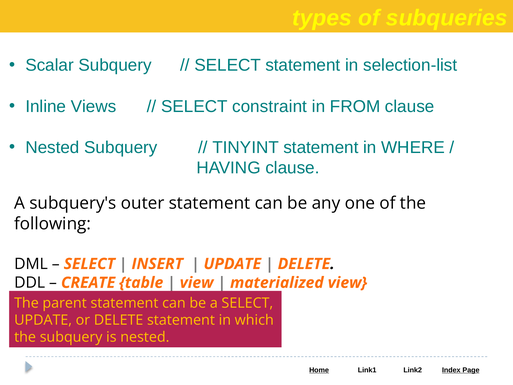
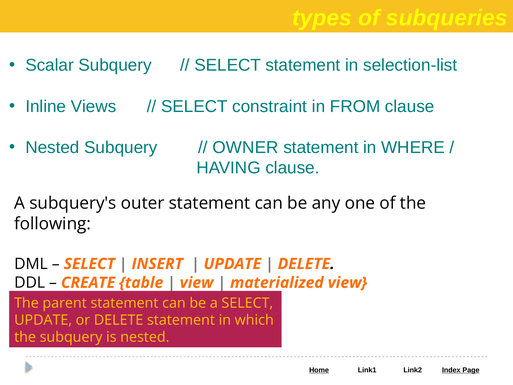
TINYINT: TINYINT -> OWNER
